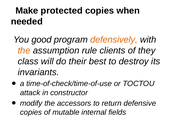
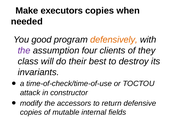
protected: protected -> executors
the at (24, 51) colour: orange -> purple
rule: rule -> four
